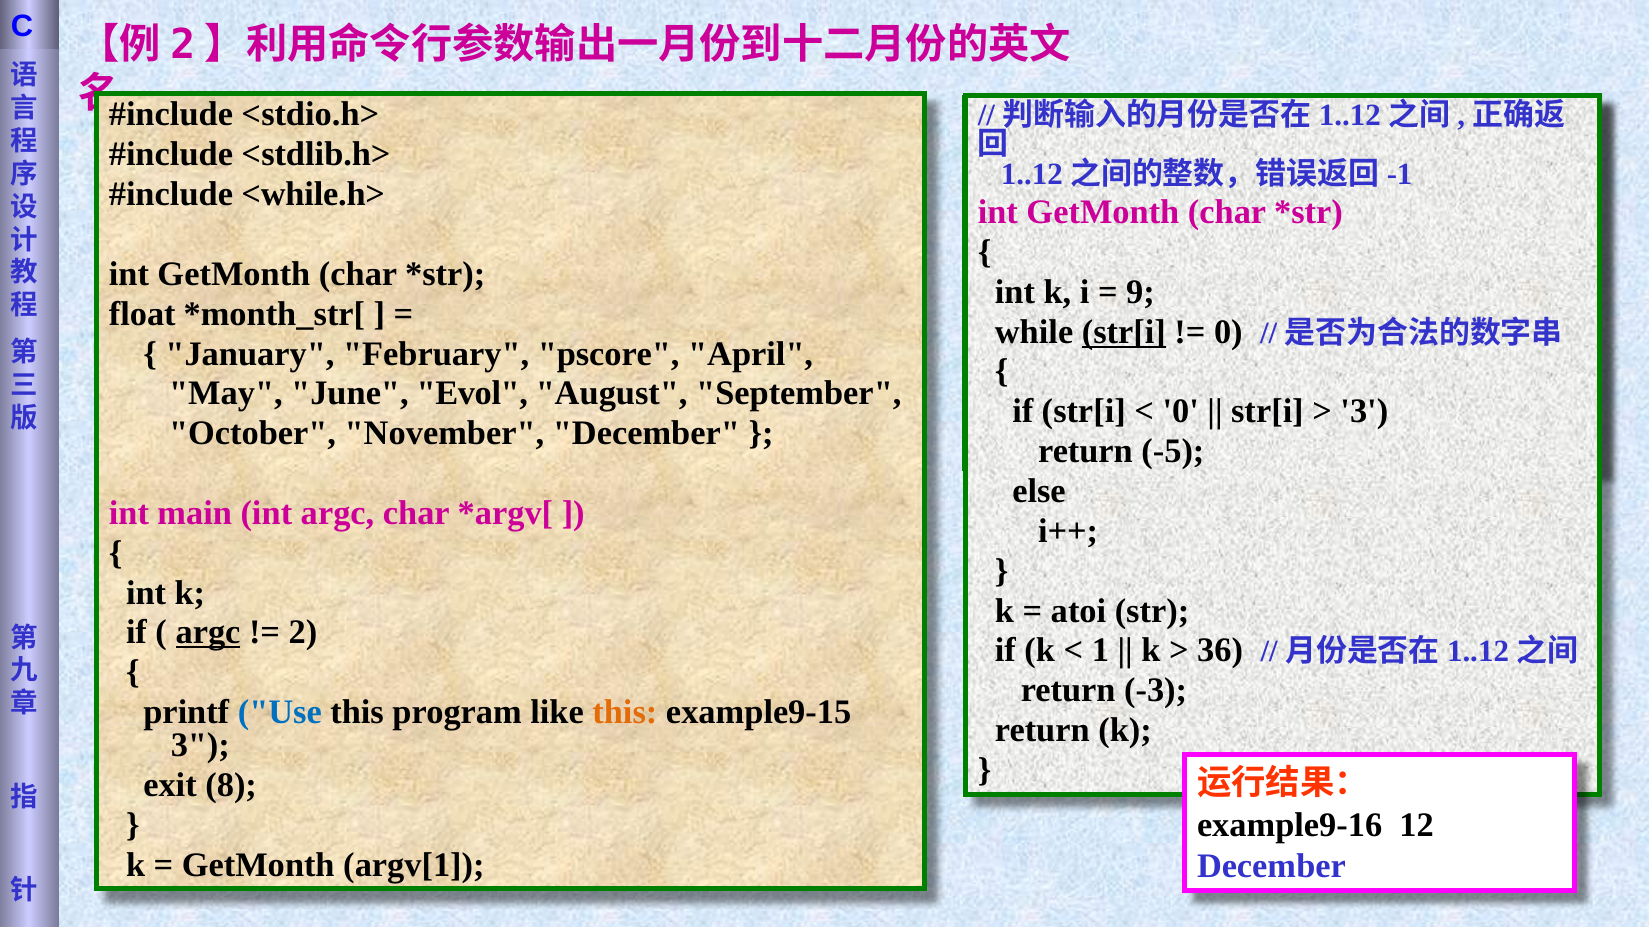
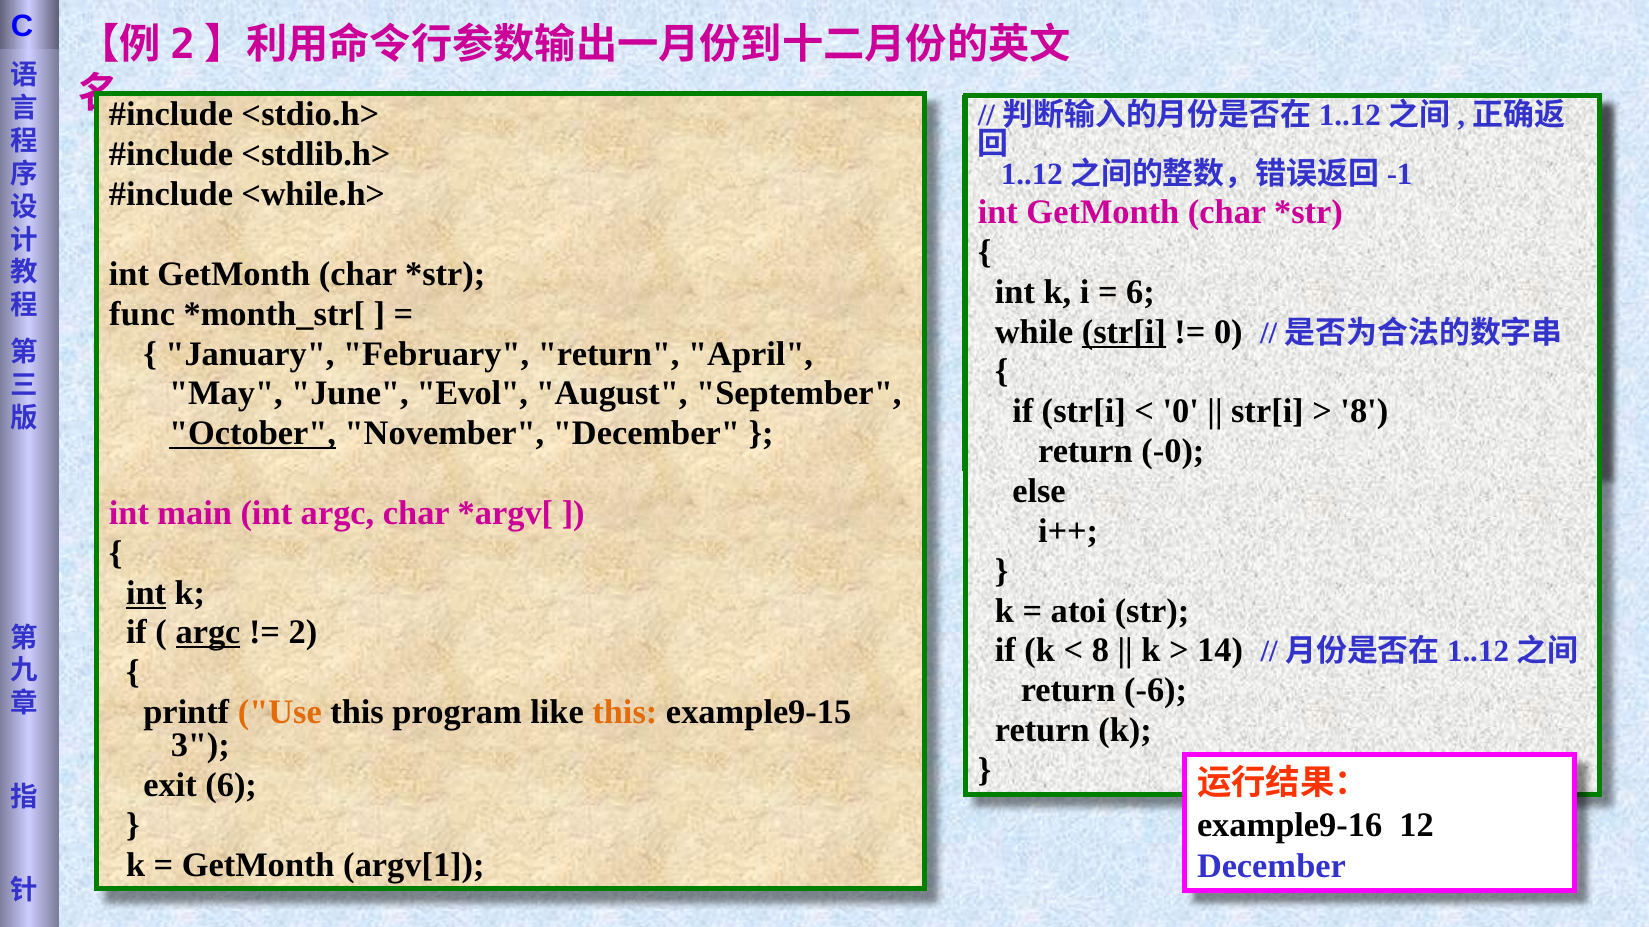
9 at (1141, 292): 9 -> 6
float: float -> func
February pscore: pscore -> return
3 at (1364, 412): 3 -> 8
October underline: none -> present
-5: -5 -> -0
int at (146, 593) underline: none -> present
1 at (1100, 651): 1 -> 8
36: 36 -> 14
-3: -3 -> -6
Use colour: blue -> orange
exit 8: 8 -> 6
